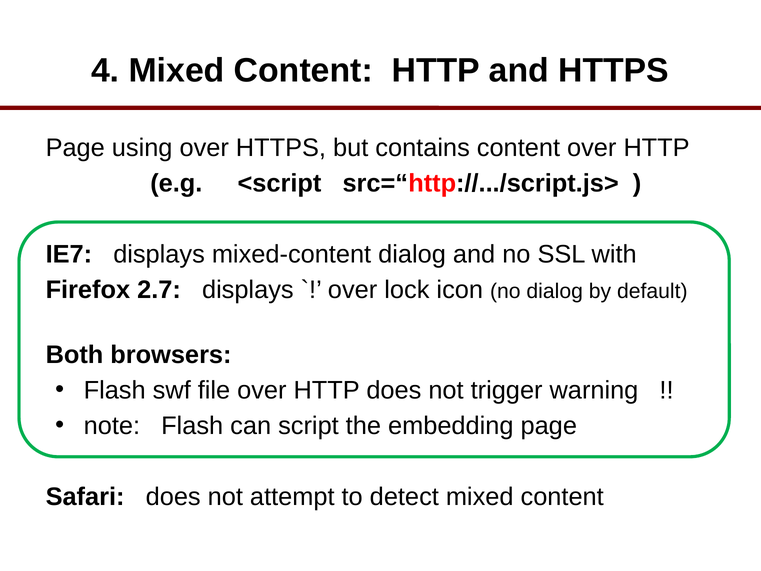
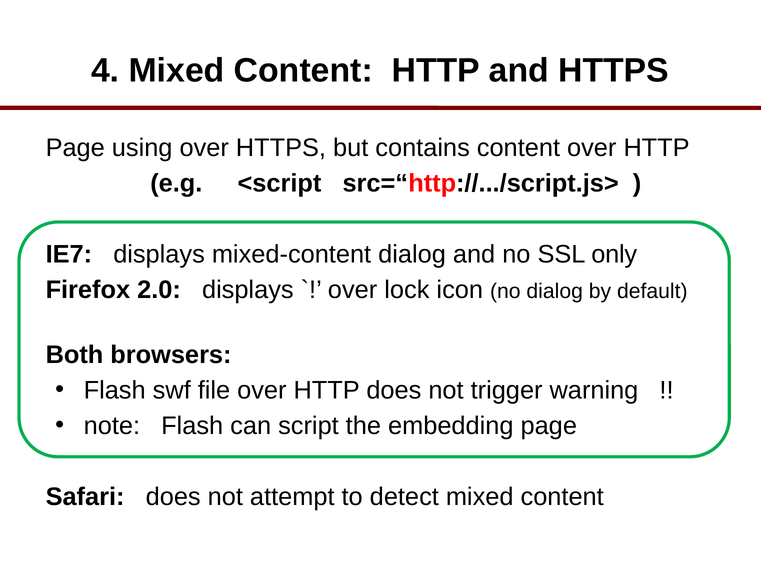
with: with -> only
2.7: 2.7 -> 2.0
